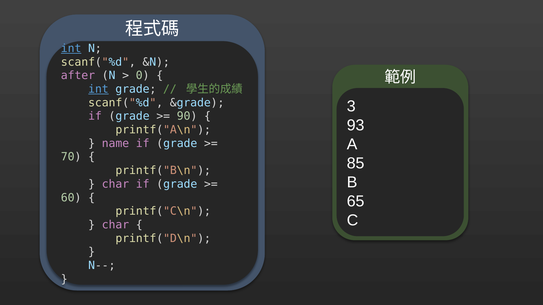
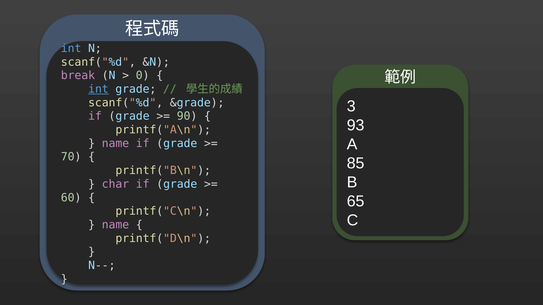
int at (71, 49) underline: present -> none
after: after -> break
char at (115, 225): char -> name
